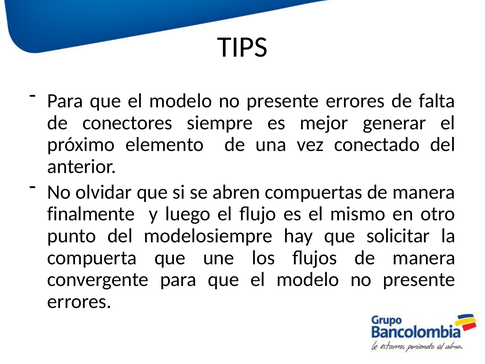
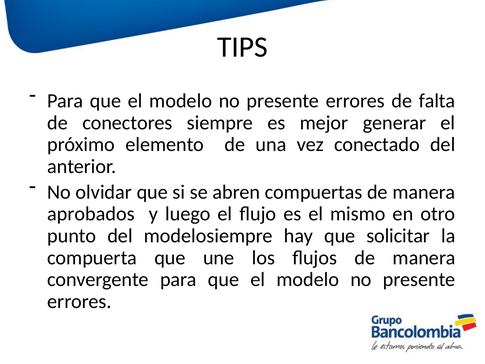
finalmente: finalmente -> aprobados
